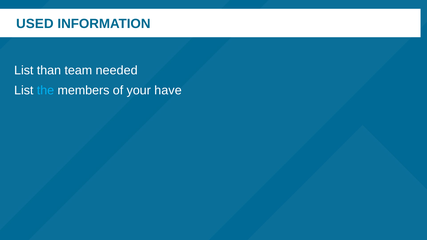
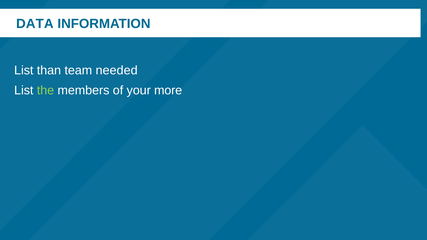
USED: USED -> DATA
the colour: light blue -> light green
have: have -> more
